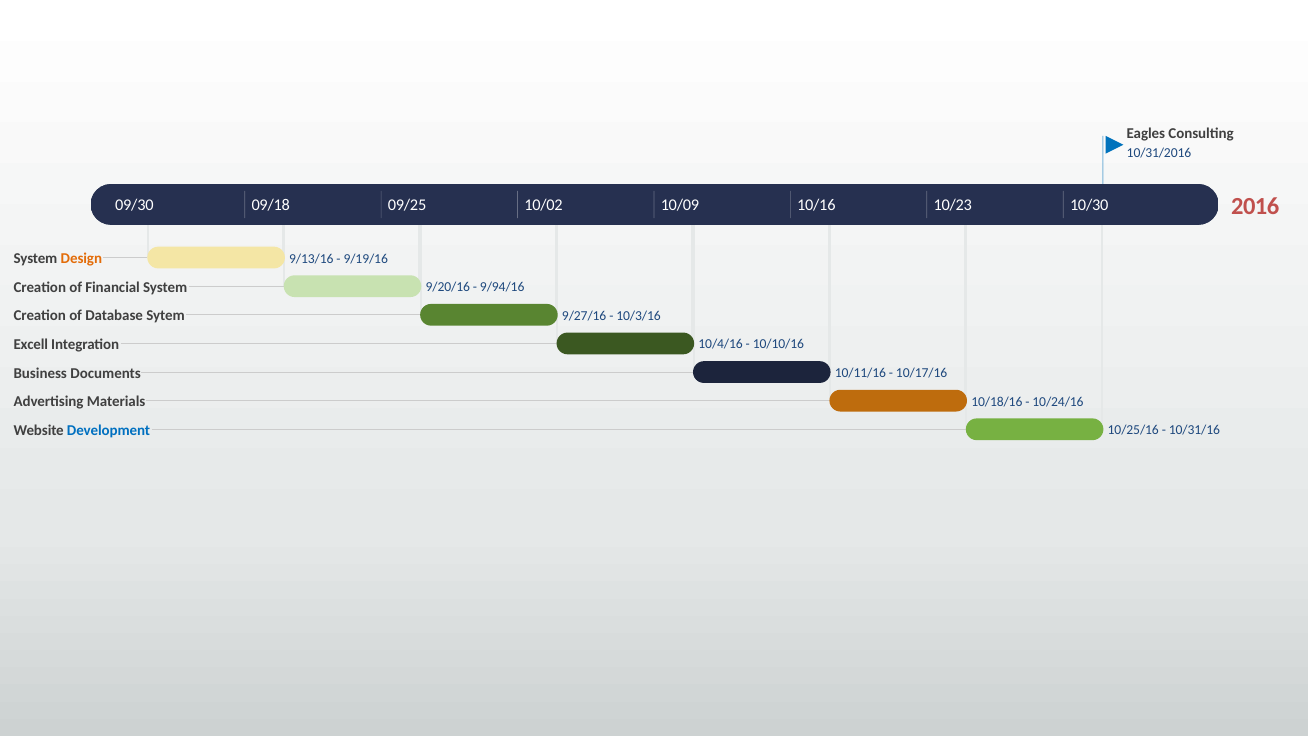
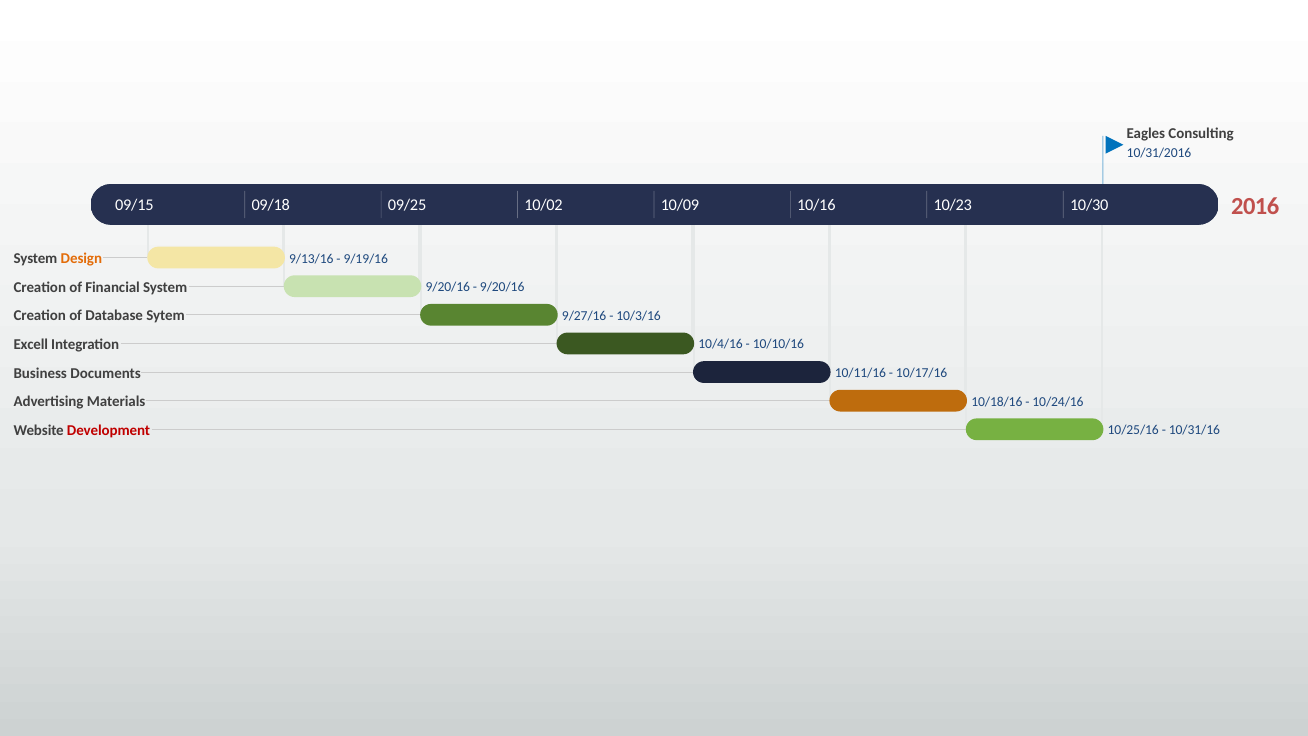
09/30: 09/30 -> 09/15
9/94/16 at (502, 287): 9/94/16 -> 9/20/16
Development colour: blue -> red
